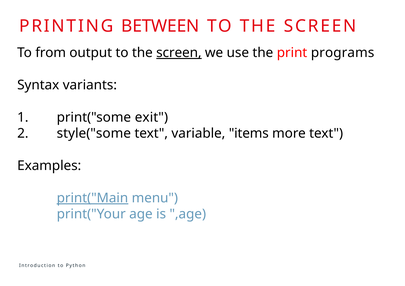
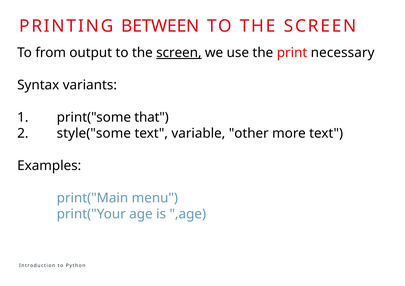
programs: programs -> necessary
exit: exit -> that
items: items -> other
print("Main underline: present -> none
